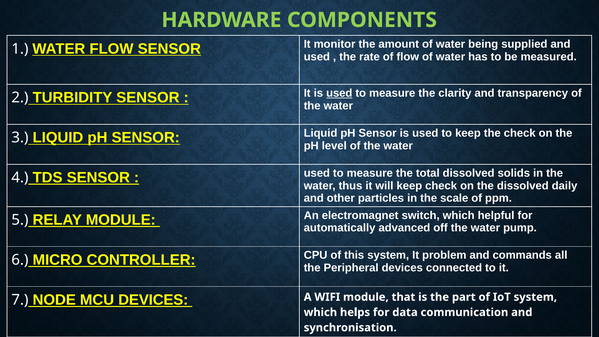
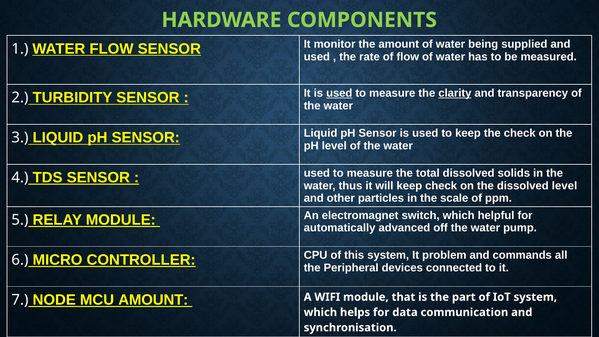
clarity underline: none -> present
dissolved daily: daily -> level
MCU DEVICES: DEVICES -> AMOUNT
